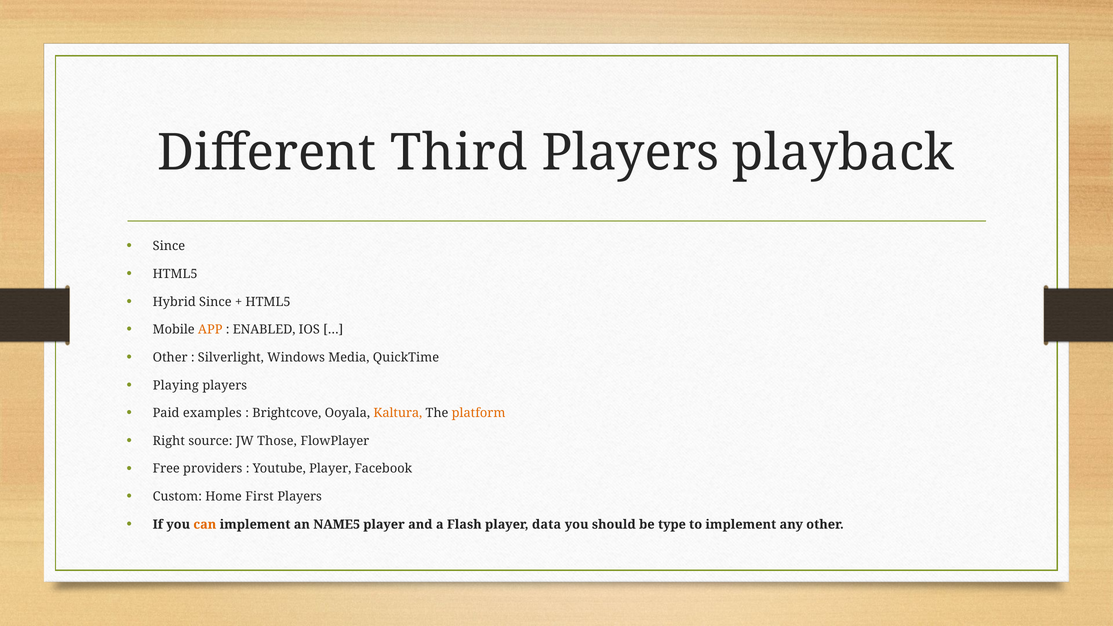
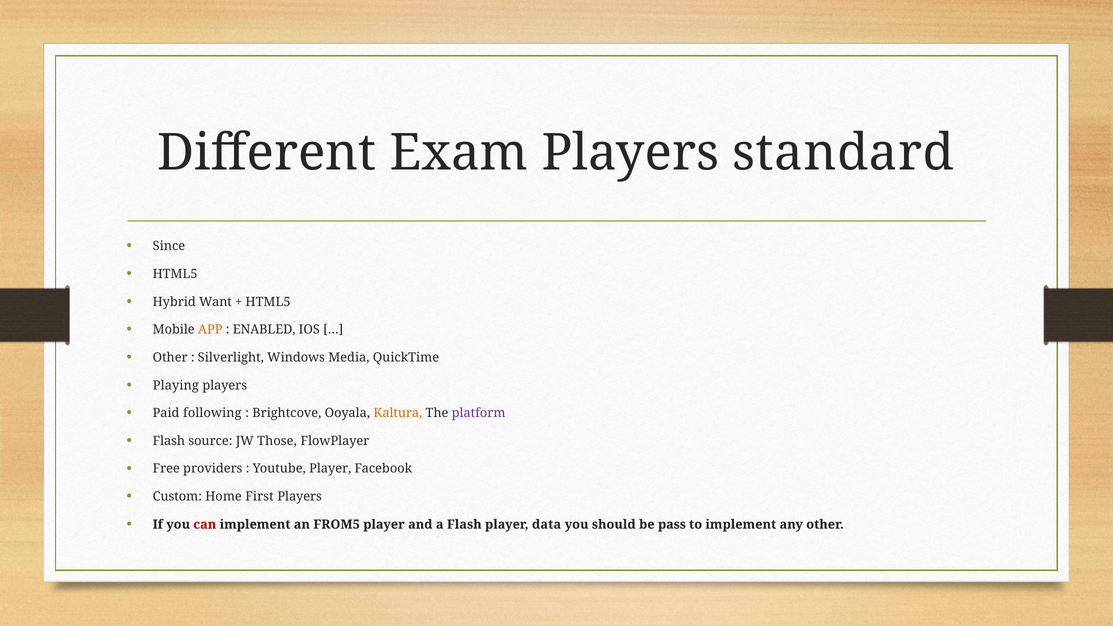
Third: Third -> Exam
playback: playback -> standard
Hybrid Since: Since -> Want
examples: examples -> following
platform colour: orange -> purple
Right at (169, 441): Right -> Flash
can colour: orange -> red
NAME5: NAME5 -> FROM5
type: type -> pass
